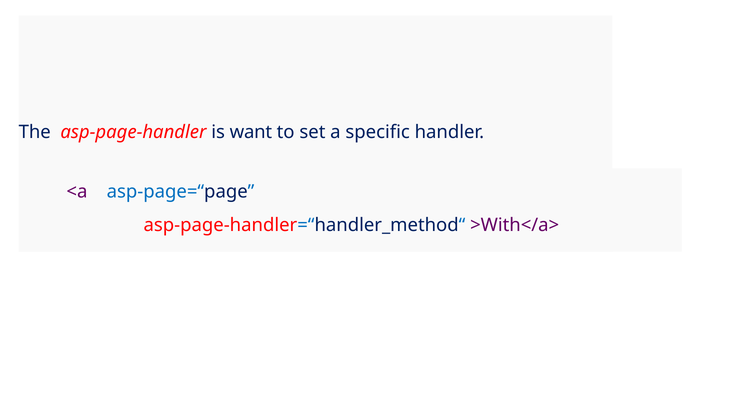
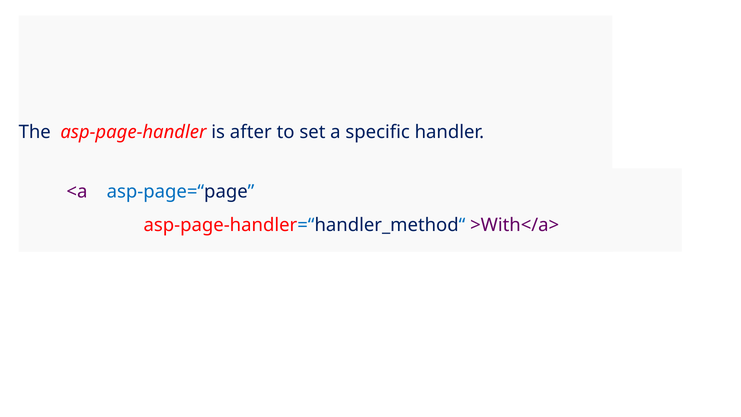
want: want -> after
